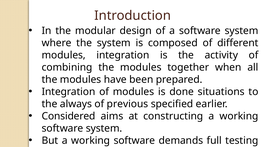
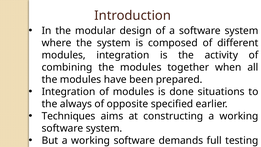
previous: previous -> opposite
Considered: Considered -> Techniques
